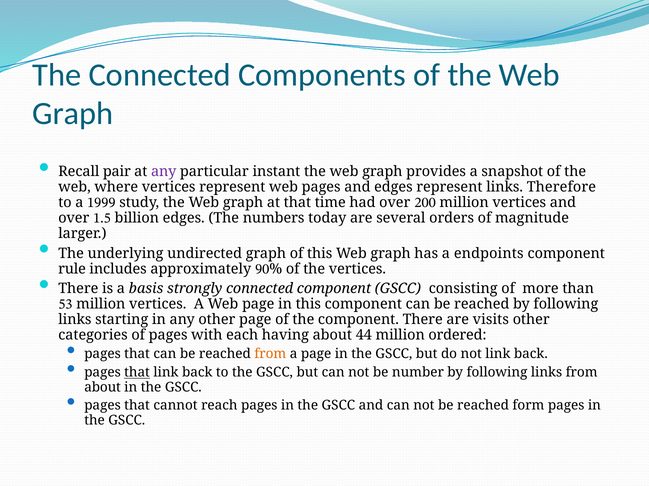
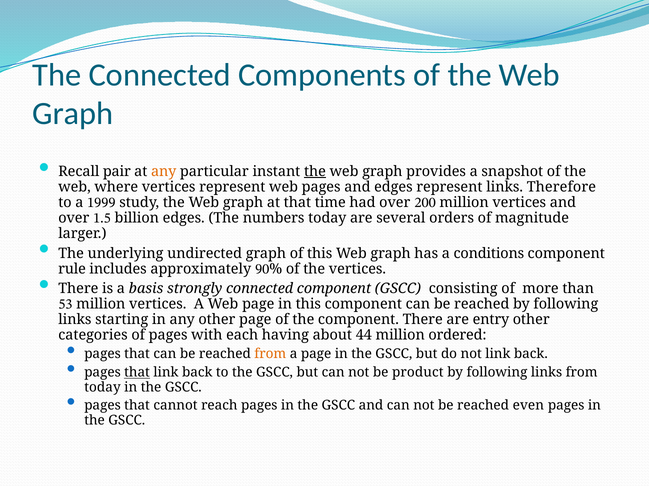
any at (164, 172) colour: purple -> orange
the at (315, 172) underline: none -> present
endpoints: endpoints -> conditions
visits: visits -> entry
number: number -> product
about at (103, 388): about -> today
form: form -> even
